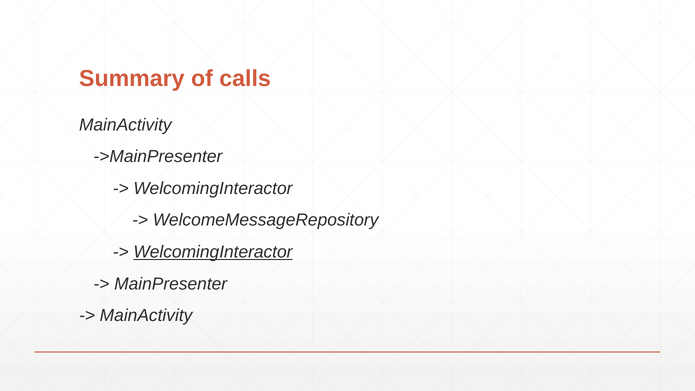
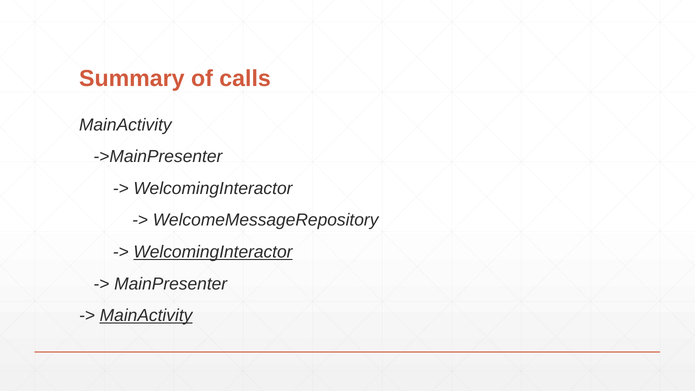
MainActivity at (146, 316) underline: none -> present
